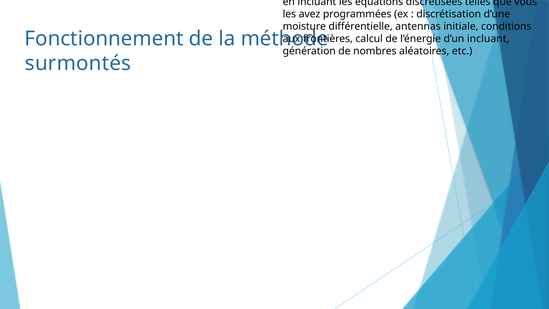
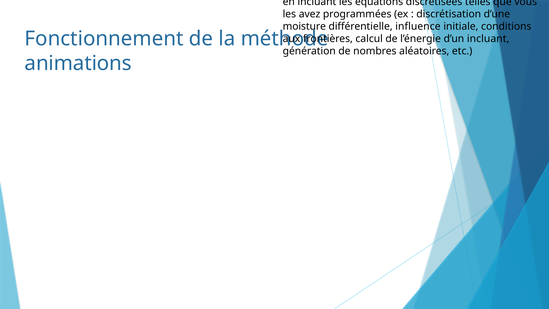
antennas: antennas -> influence
surmontés: surmontés -> animations
